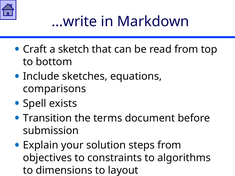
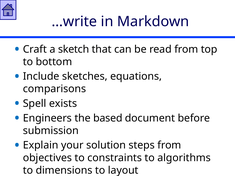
Transition: Transition -> Engineers
terms: terms -> based
